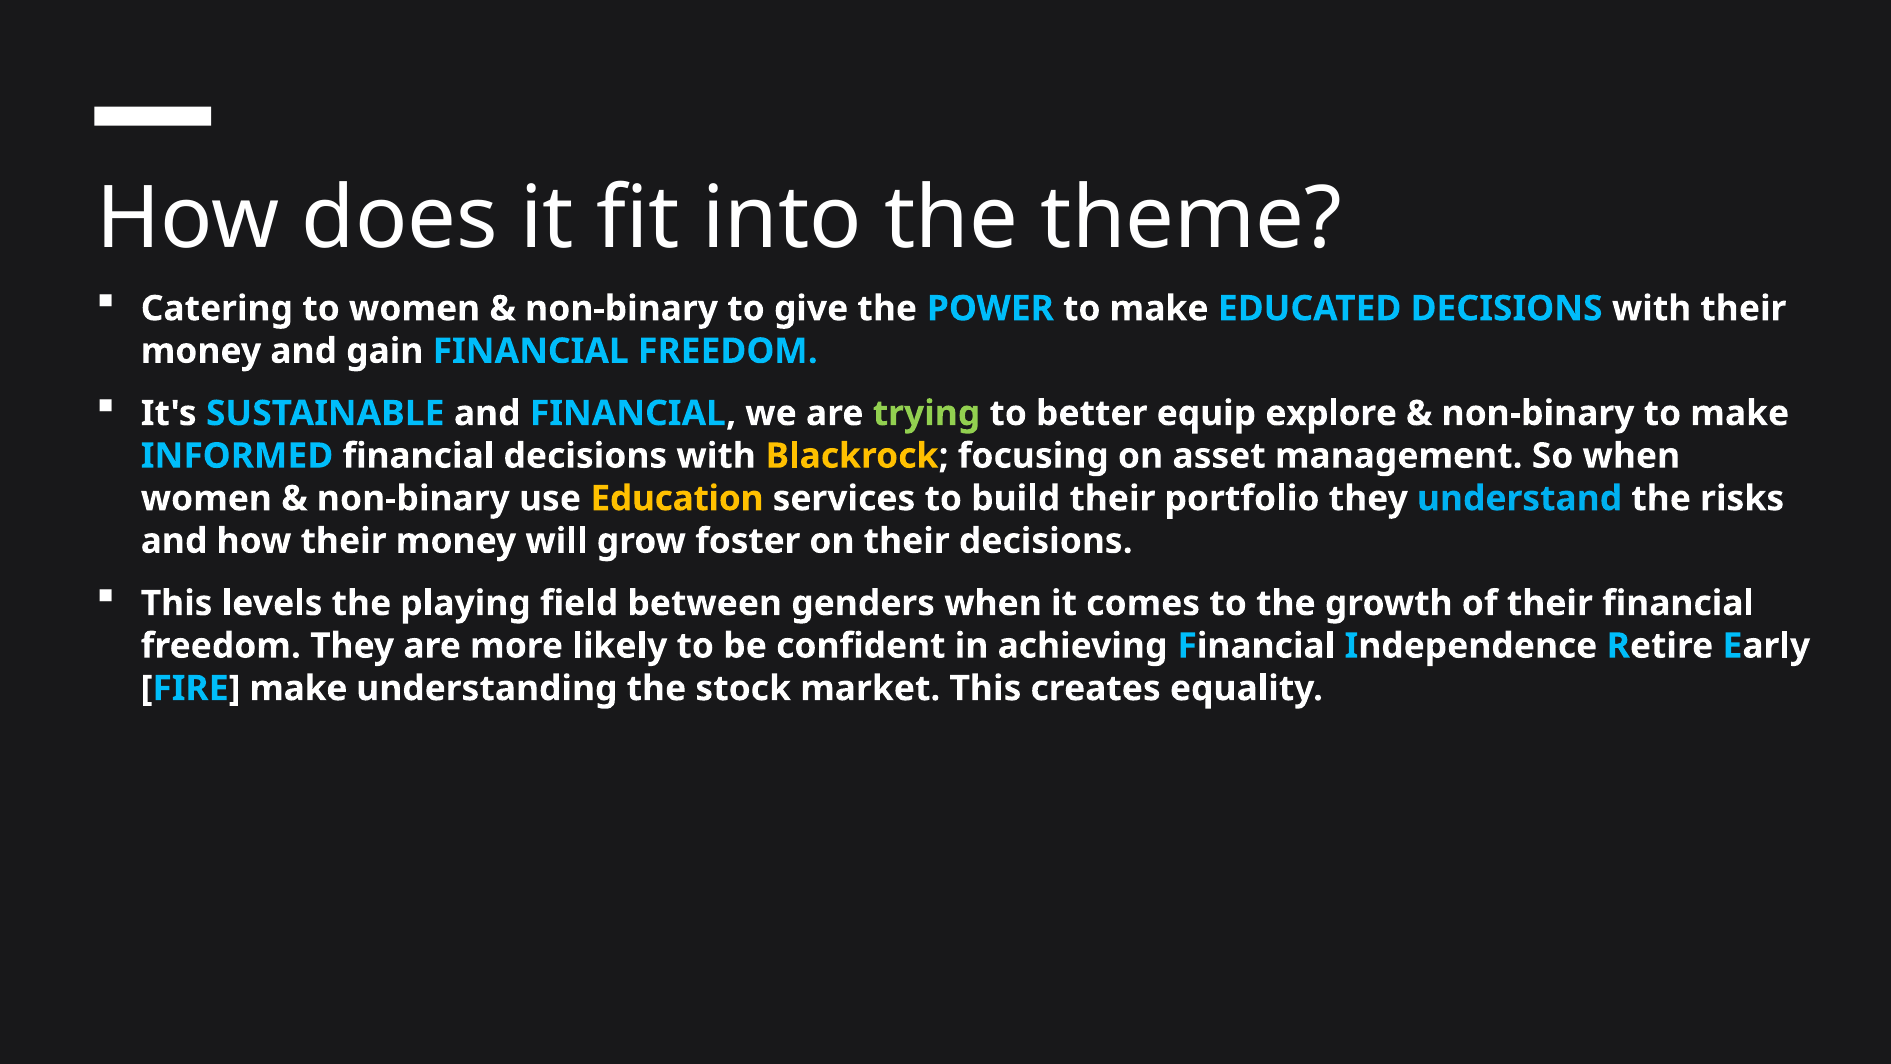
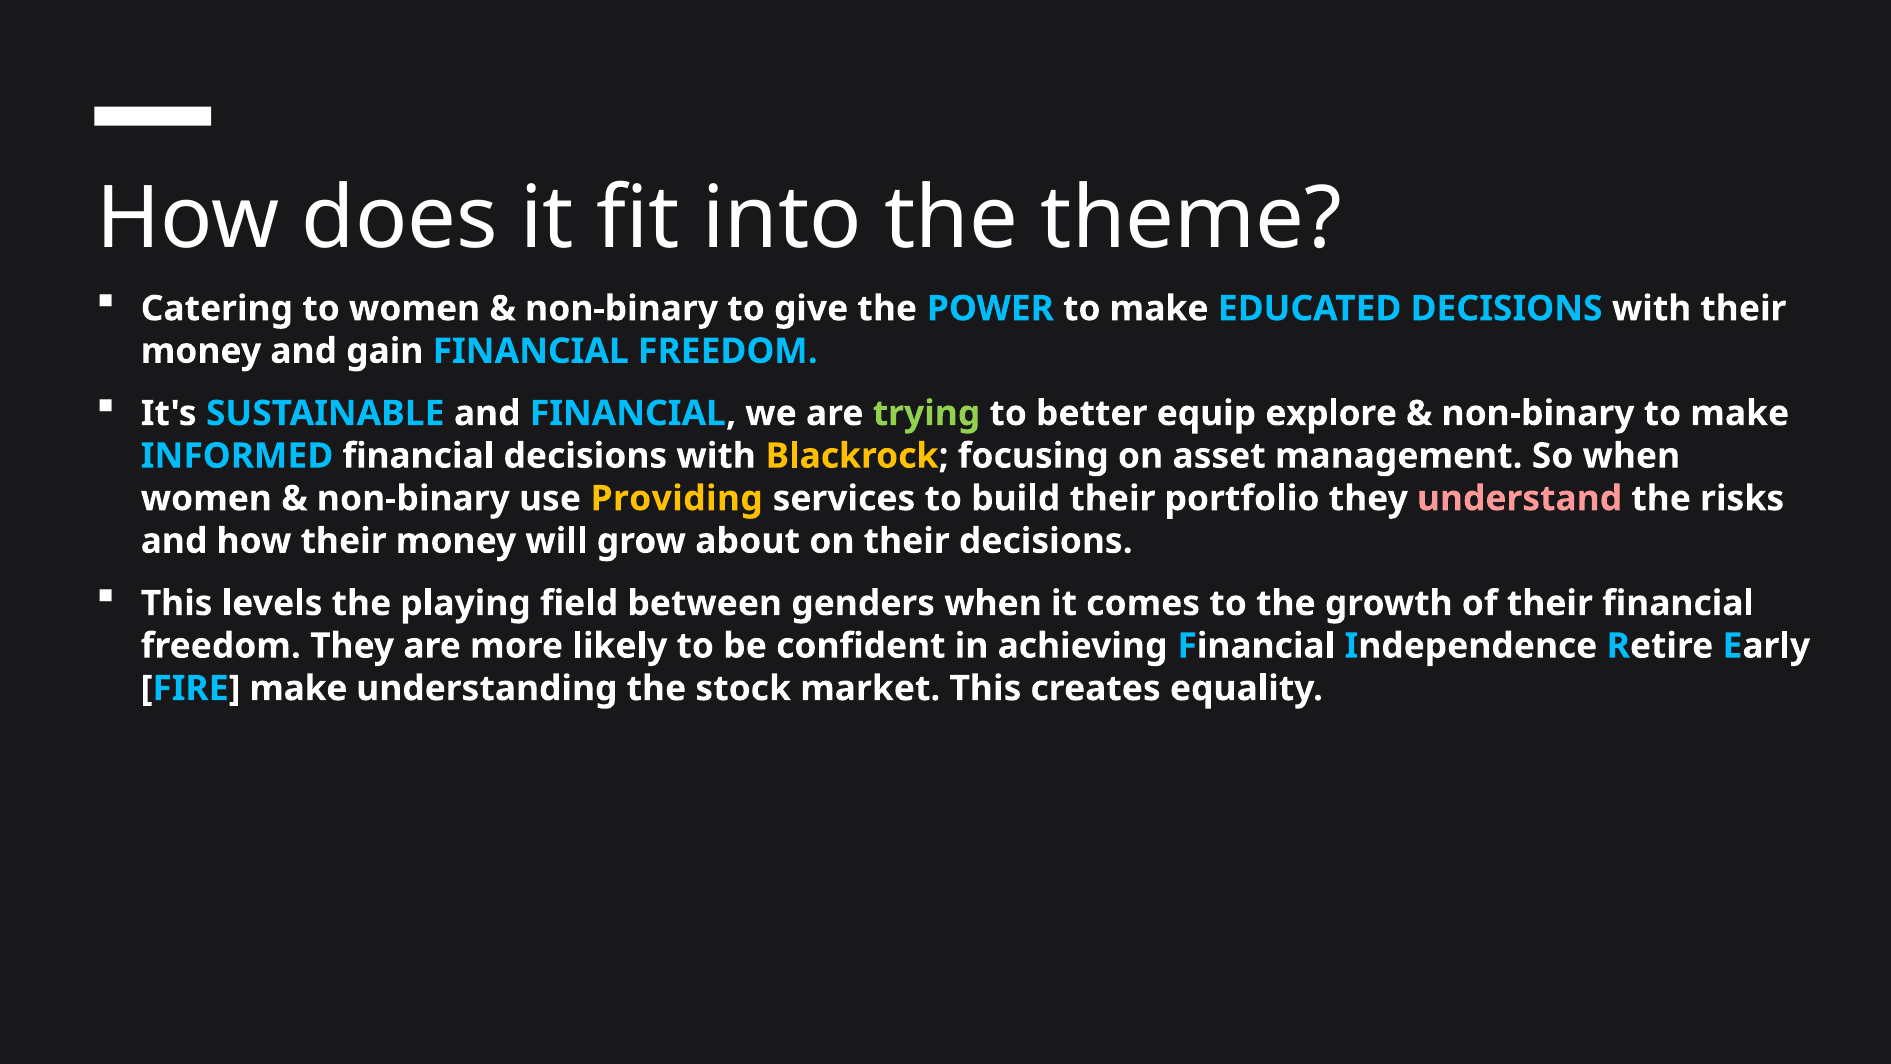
Education: Education -> Providing
understand colour: light blue -> pink
foster: foster -> about
